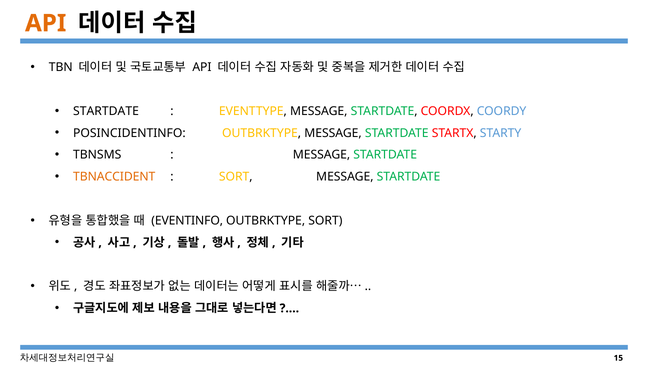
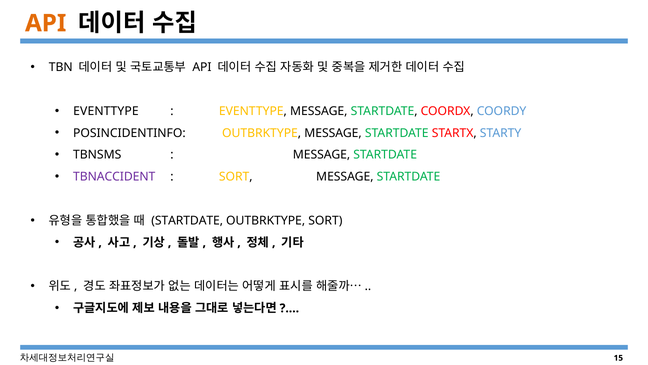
STARTDATE at (106, 111): STARTDATE -> EVENTTYPE
TBNACCIDENT colour: orange -> purple
EVENTINFO at (187, 220): EVENTINFO -> STARTDATE
